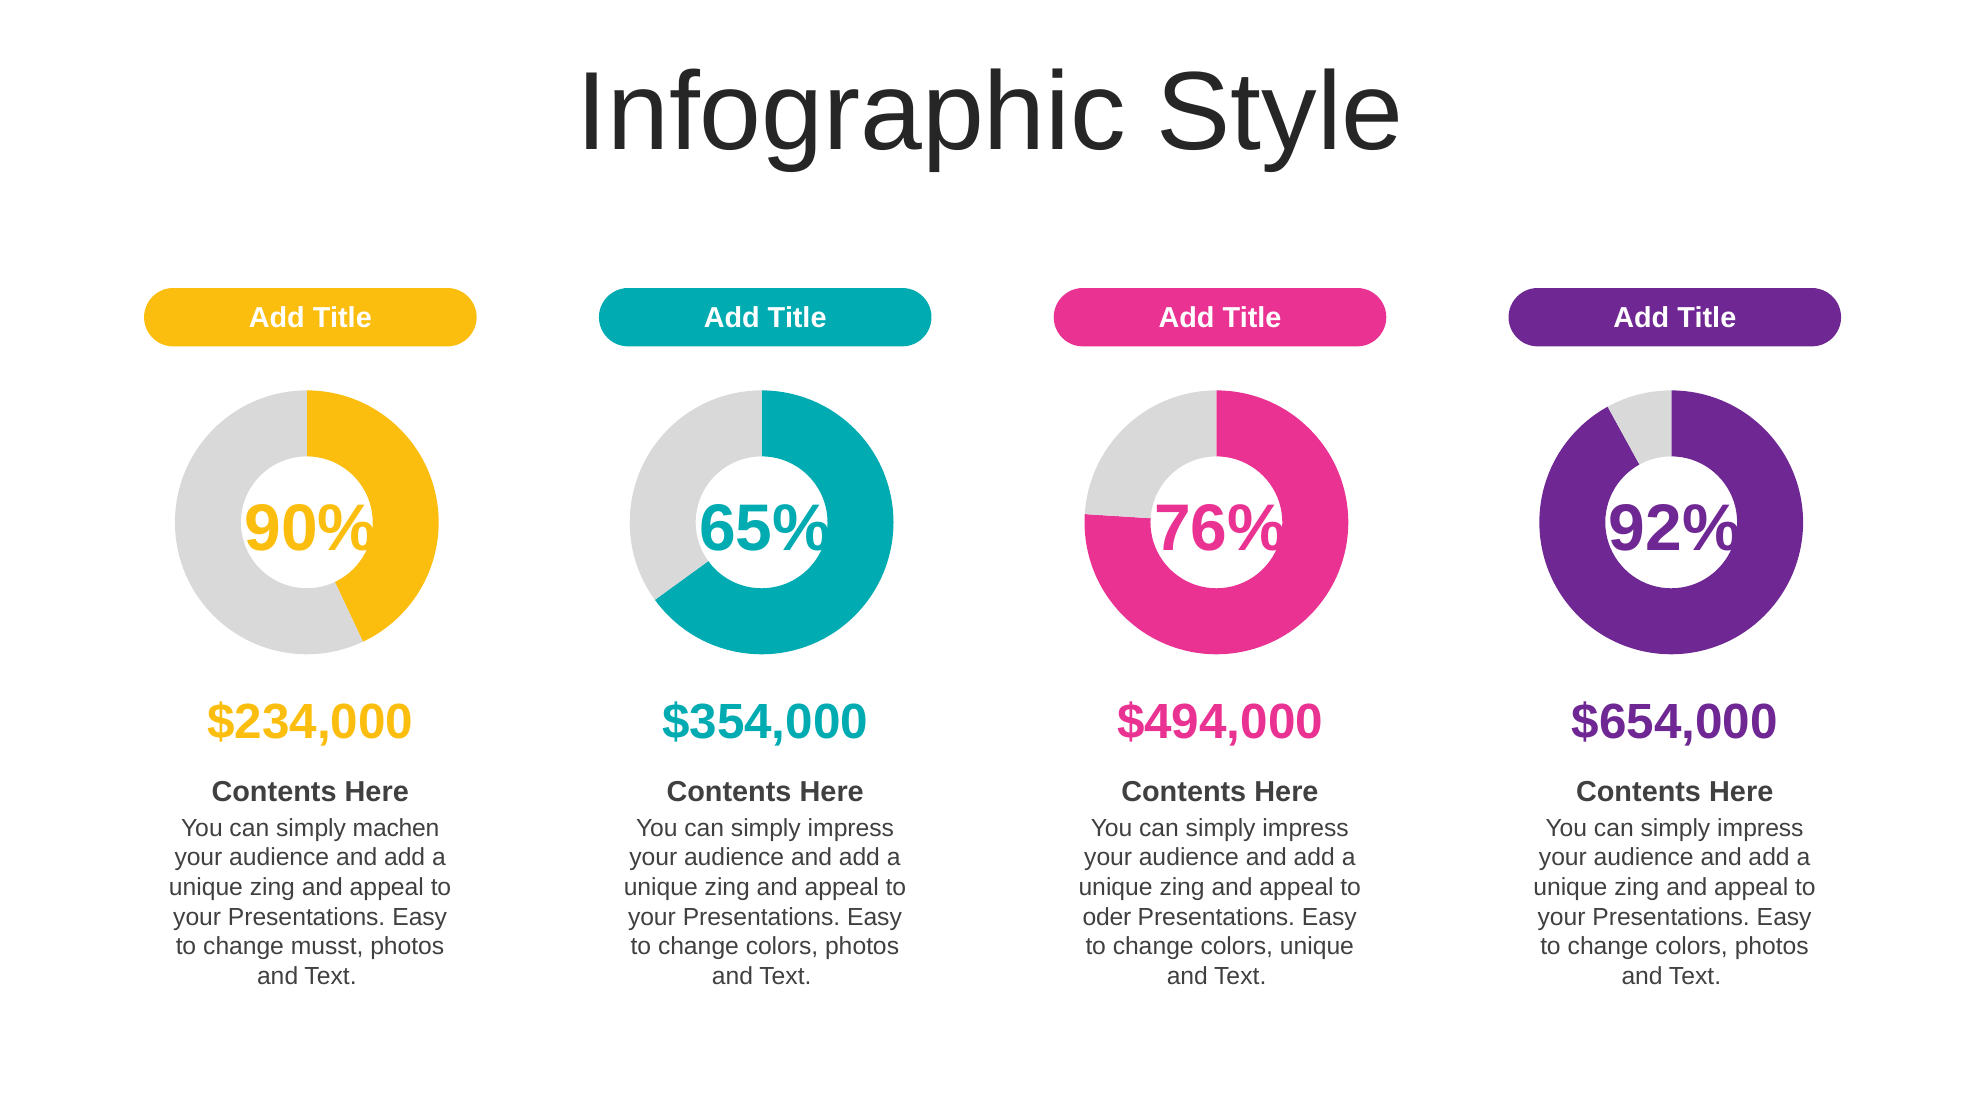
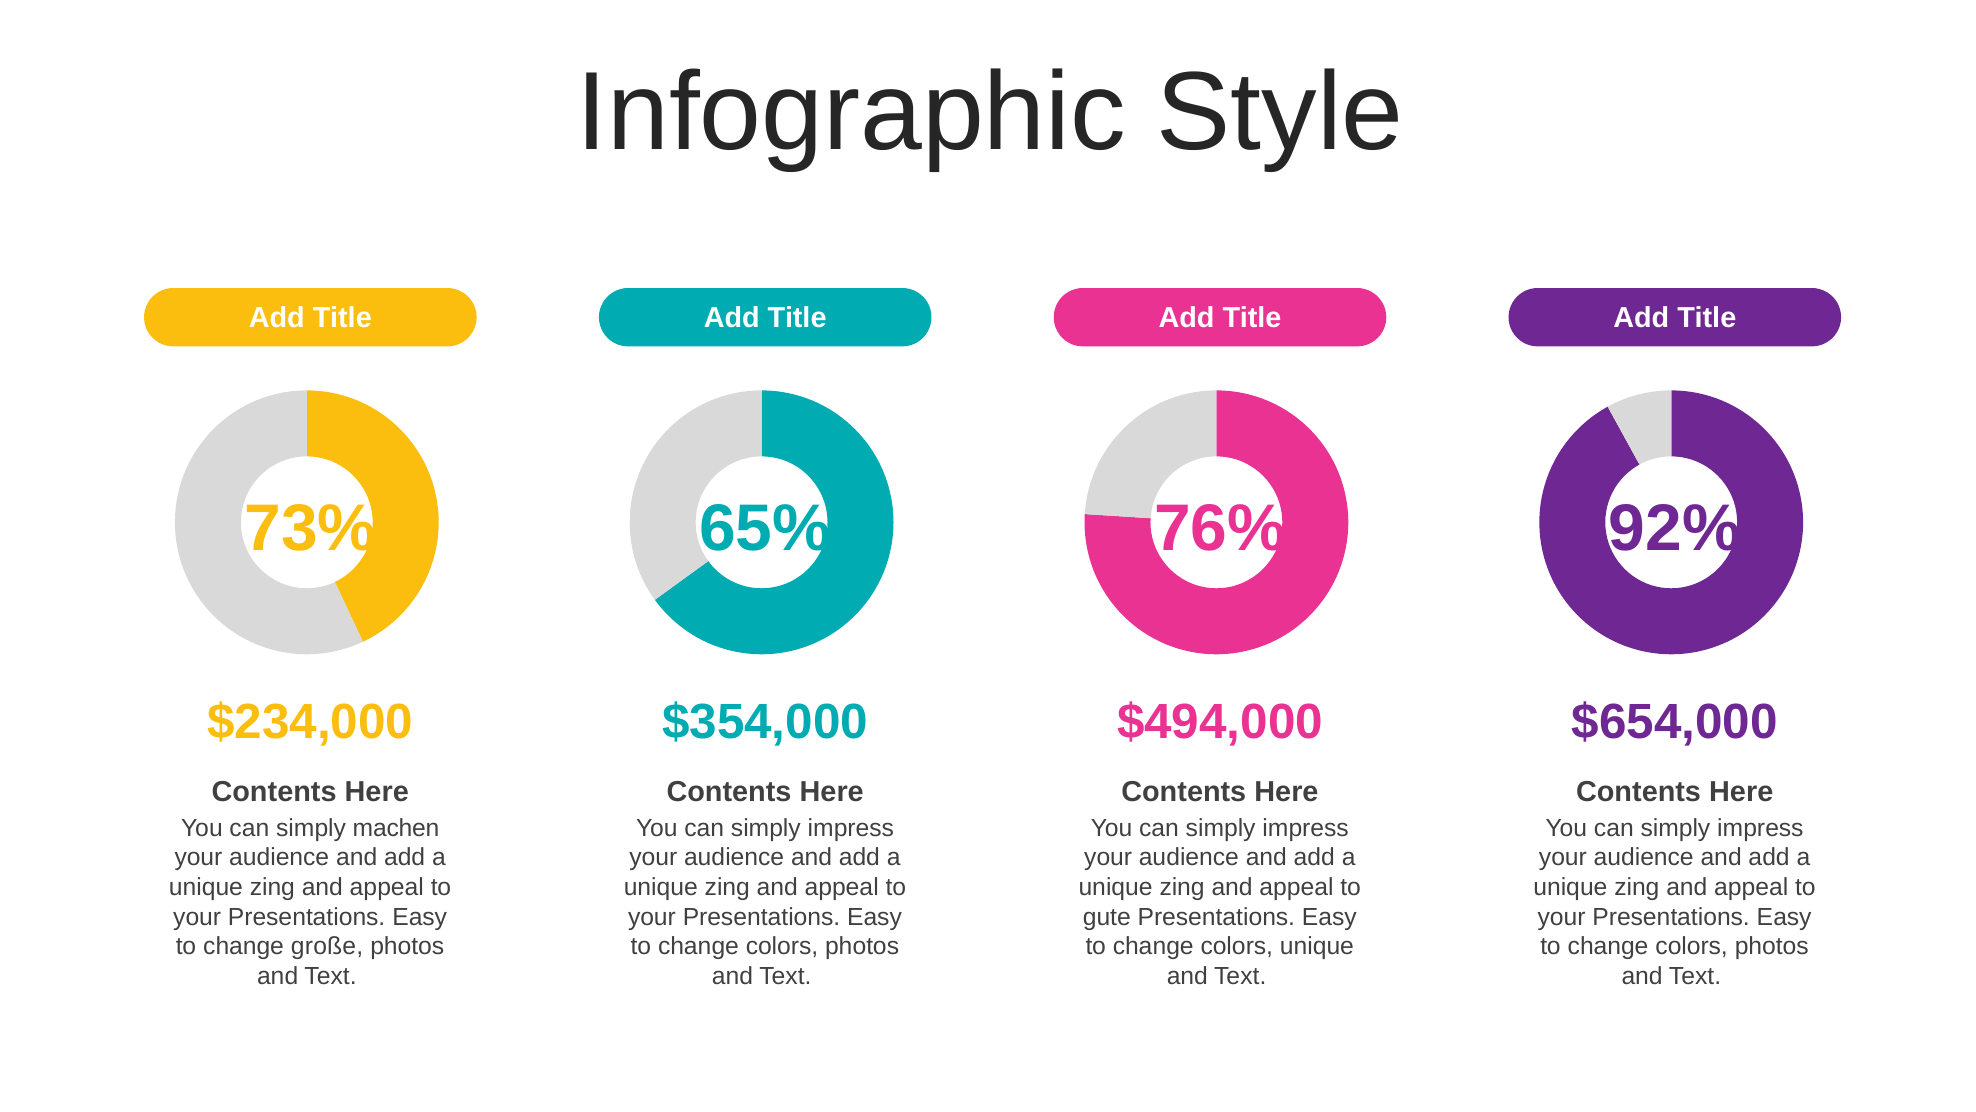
90%: 90% -> 73%
oder: oder -> gute
musst: musst -> große
